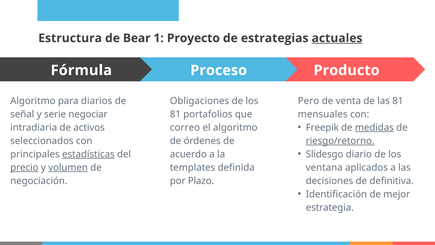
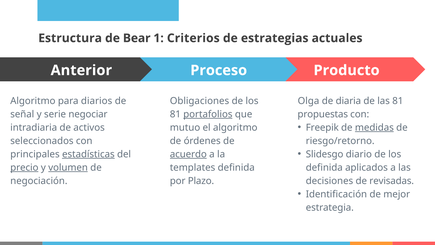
Proyecto: Proyecto -> Criterios
actuales underline: present -> none
Fórmula: Fórmula -> Anterior
Pero: Pero -> Olga
venta: venta -> diaria
portafolios underline: none -> present
mensuales: mensuales -> propuestas
correo: correo -> mutuo
riesgo/retorno underline: present -> none
acuerdo underline: none -> present
ventana at (324, 167): ventana -> definida
definitiva: definitiva -> revisadas
